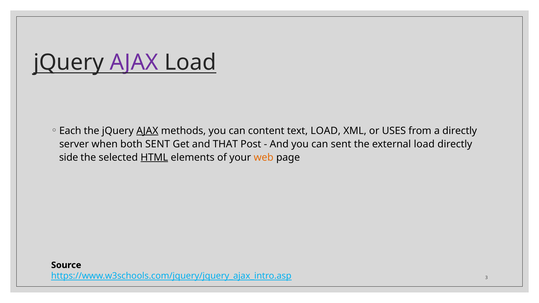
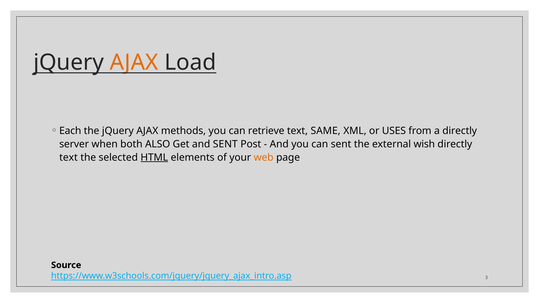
AJAX at (134, 63) colour: purple -> orange
AJAX at (147, 131) underline: present -> none
content: content -> retrieve
text LOAD: LOAD -> SAME
both SENT: SENT -> ALSO
and THAT: THAT -> SENT
external load: load -> wish
side at (69, 158): side -> text
